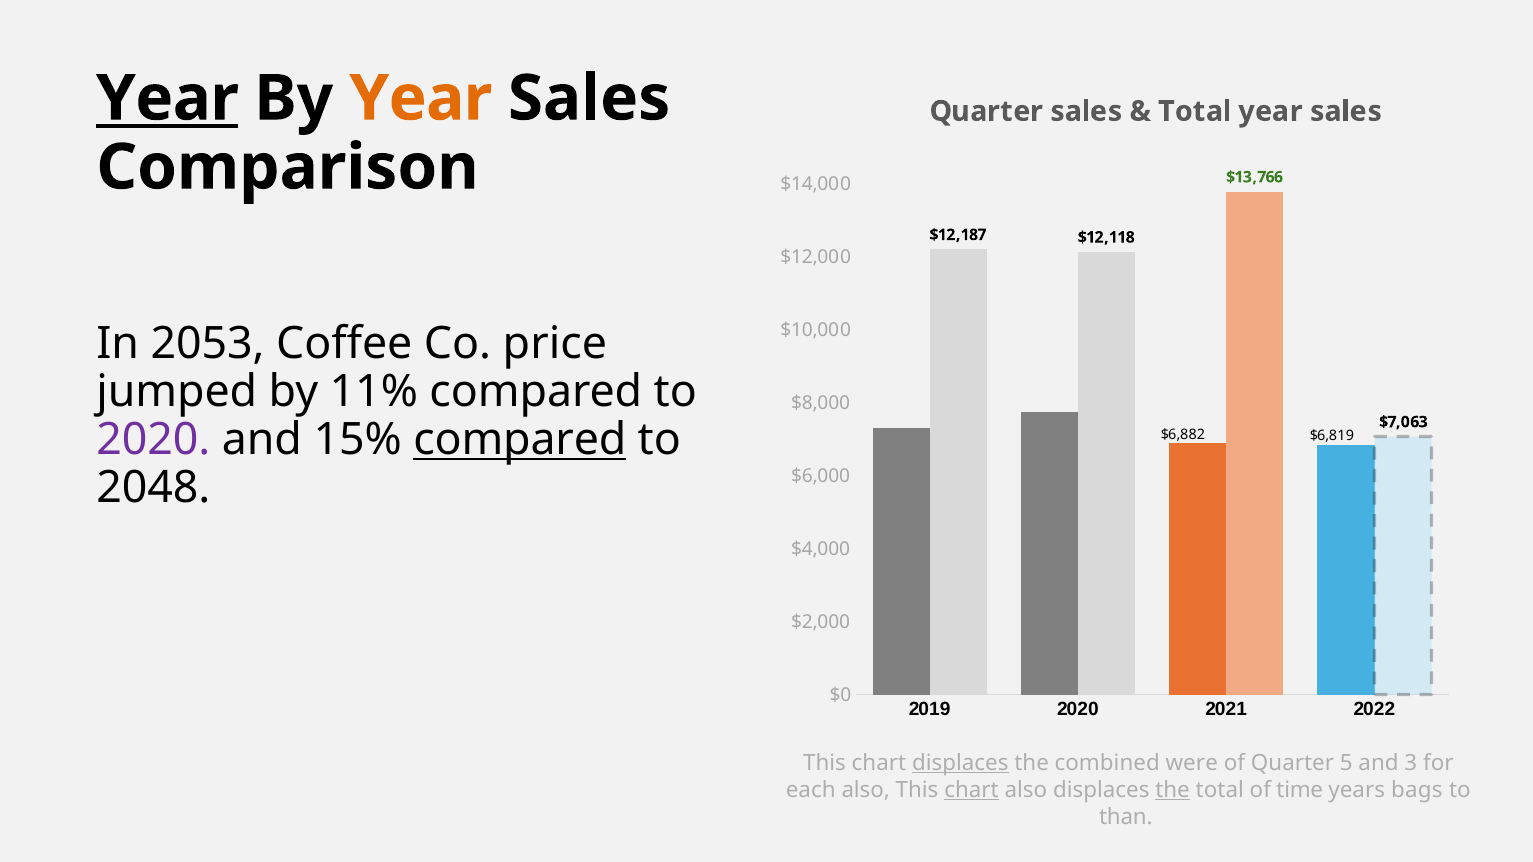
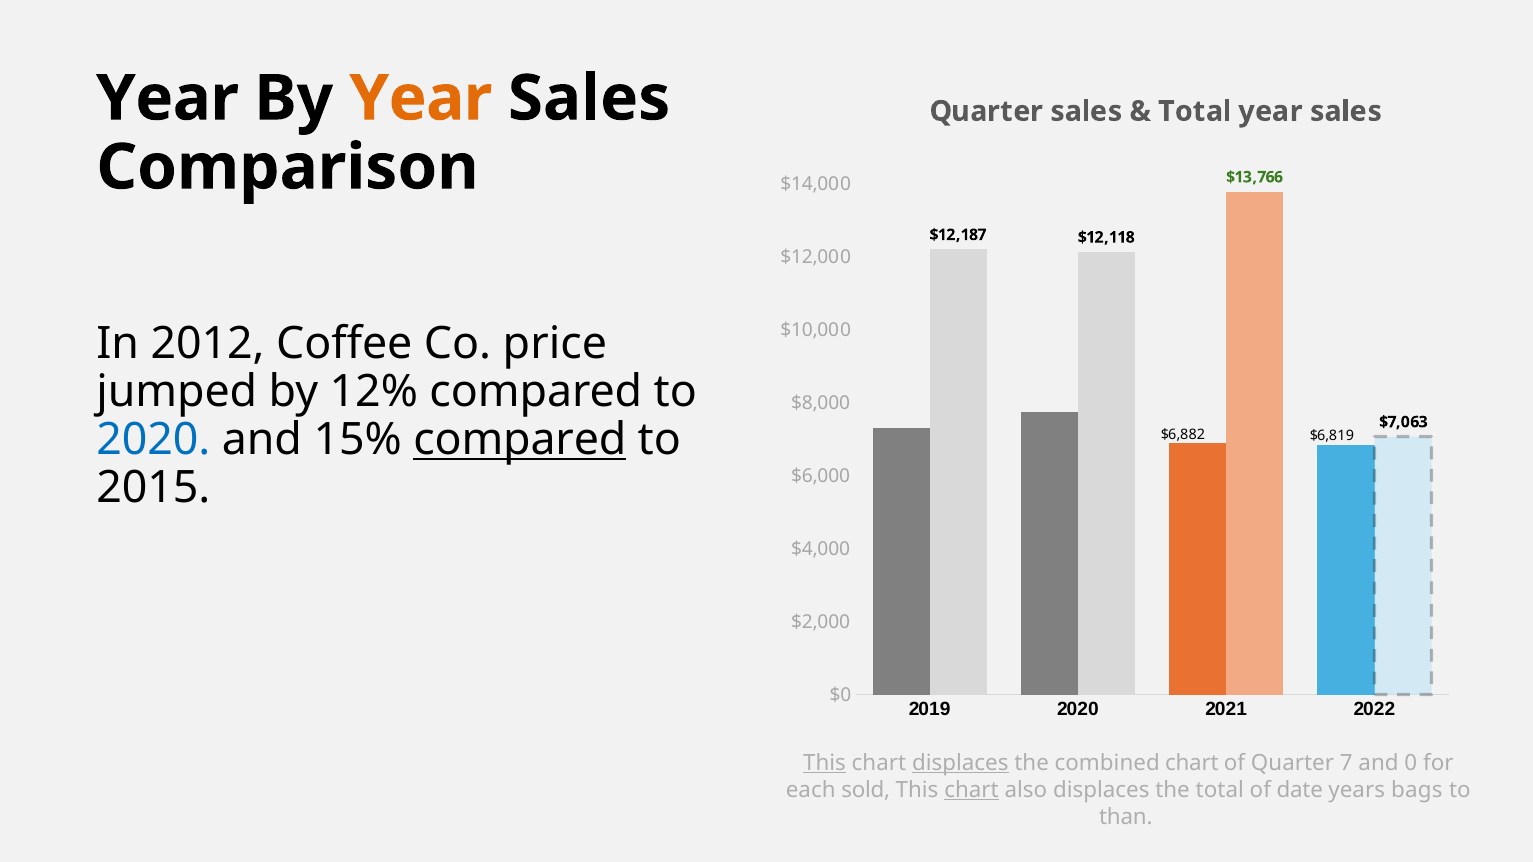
Year at (167, 99) underline: present -> none
2053: 2053 -> 2012
11%: 11% -> 12%
2020 at (153, 440) colour: purple -> blue
2048: 2048 -> 2015
This at (824, 763) underline: none -> present
combined were: were -> chart
5: 5 -> 7
3: 3 -> 0
each also: also -> sold
the at (1173, 790) underline: present -> none
time: time -> date
